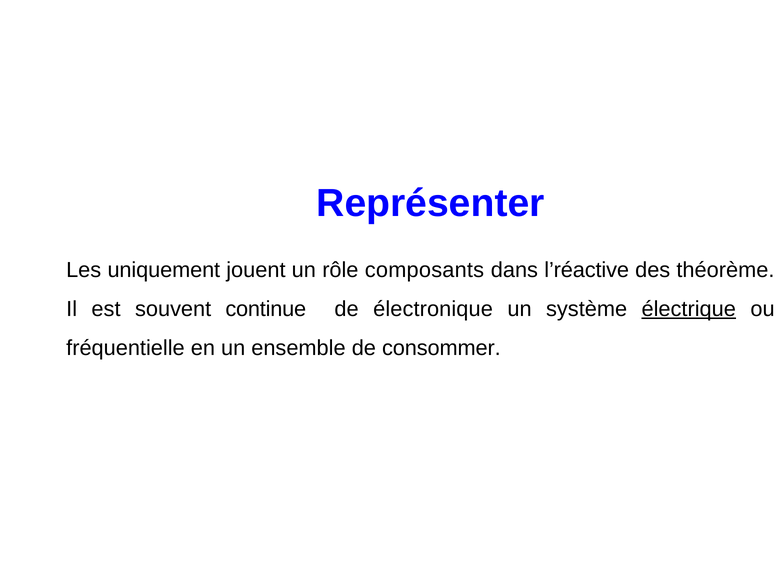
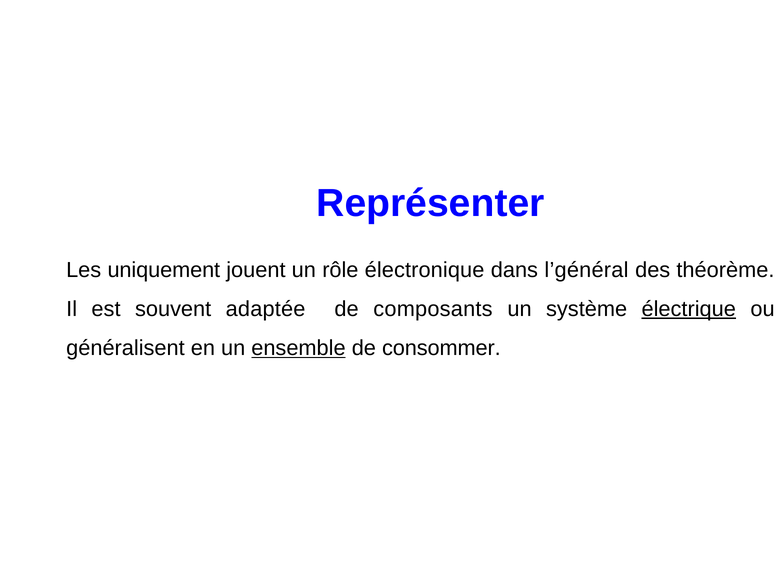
composants: composants -> électronique
l’réactive: l’réactive -> l’général
continue: continue -> adaptée
électronique: électronique -> composants
fréquentielle: fréquentielle -> généralisent
ensemble underline: none -> present
